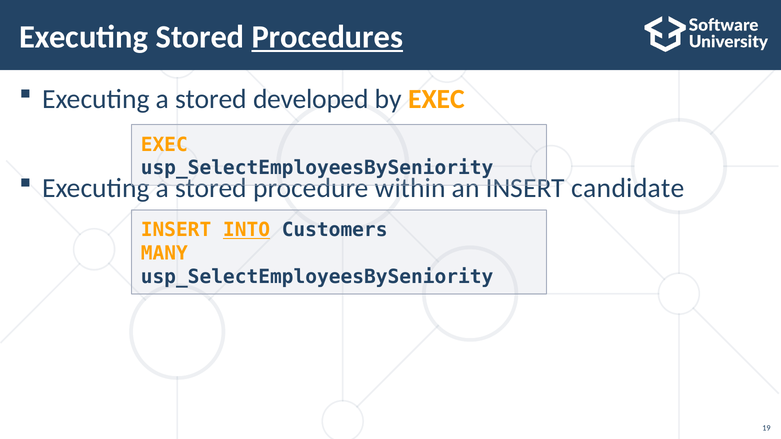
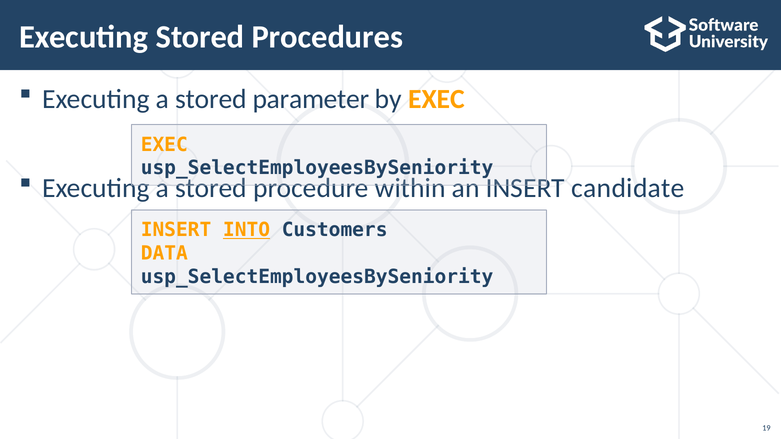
Procedures underline: present -> none
developed: developed -> parameter
MANY: MANY -> DATA
